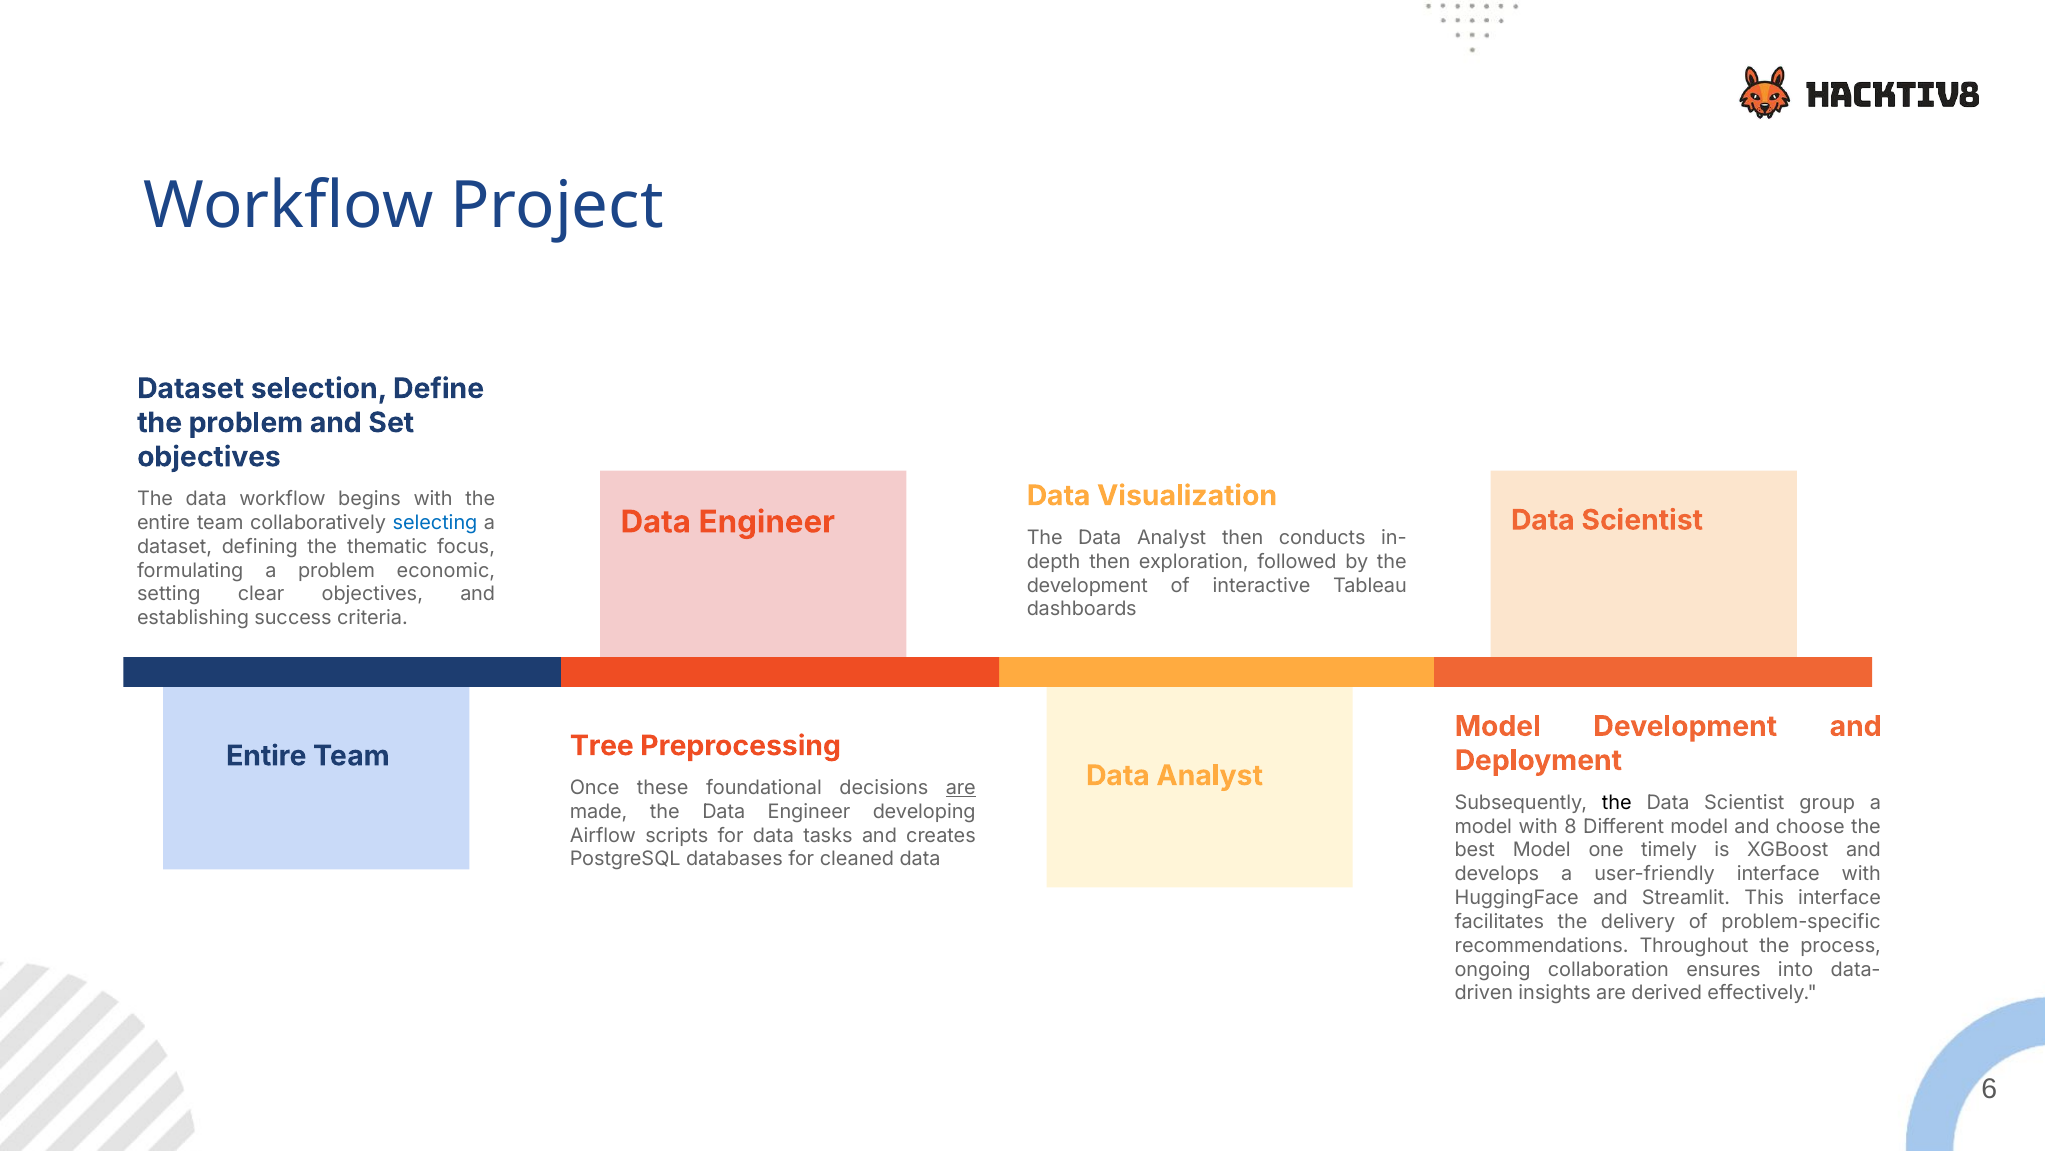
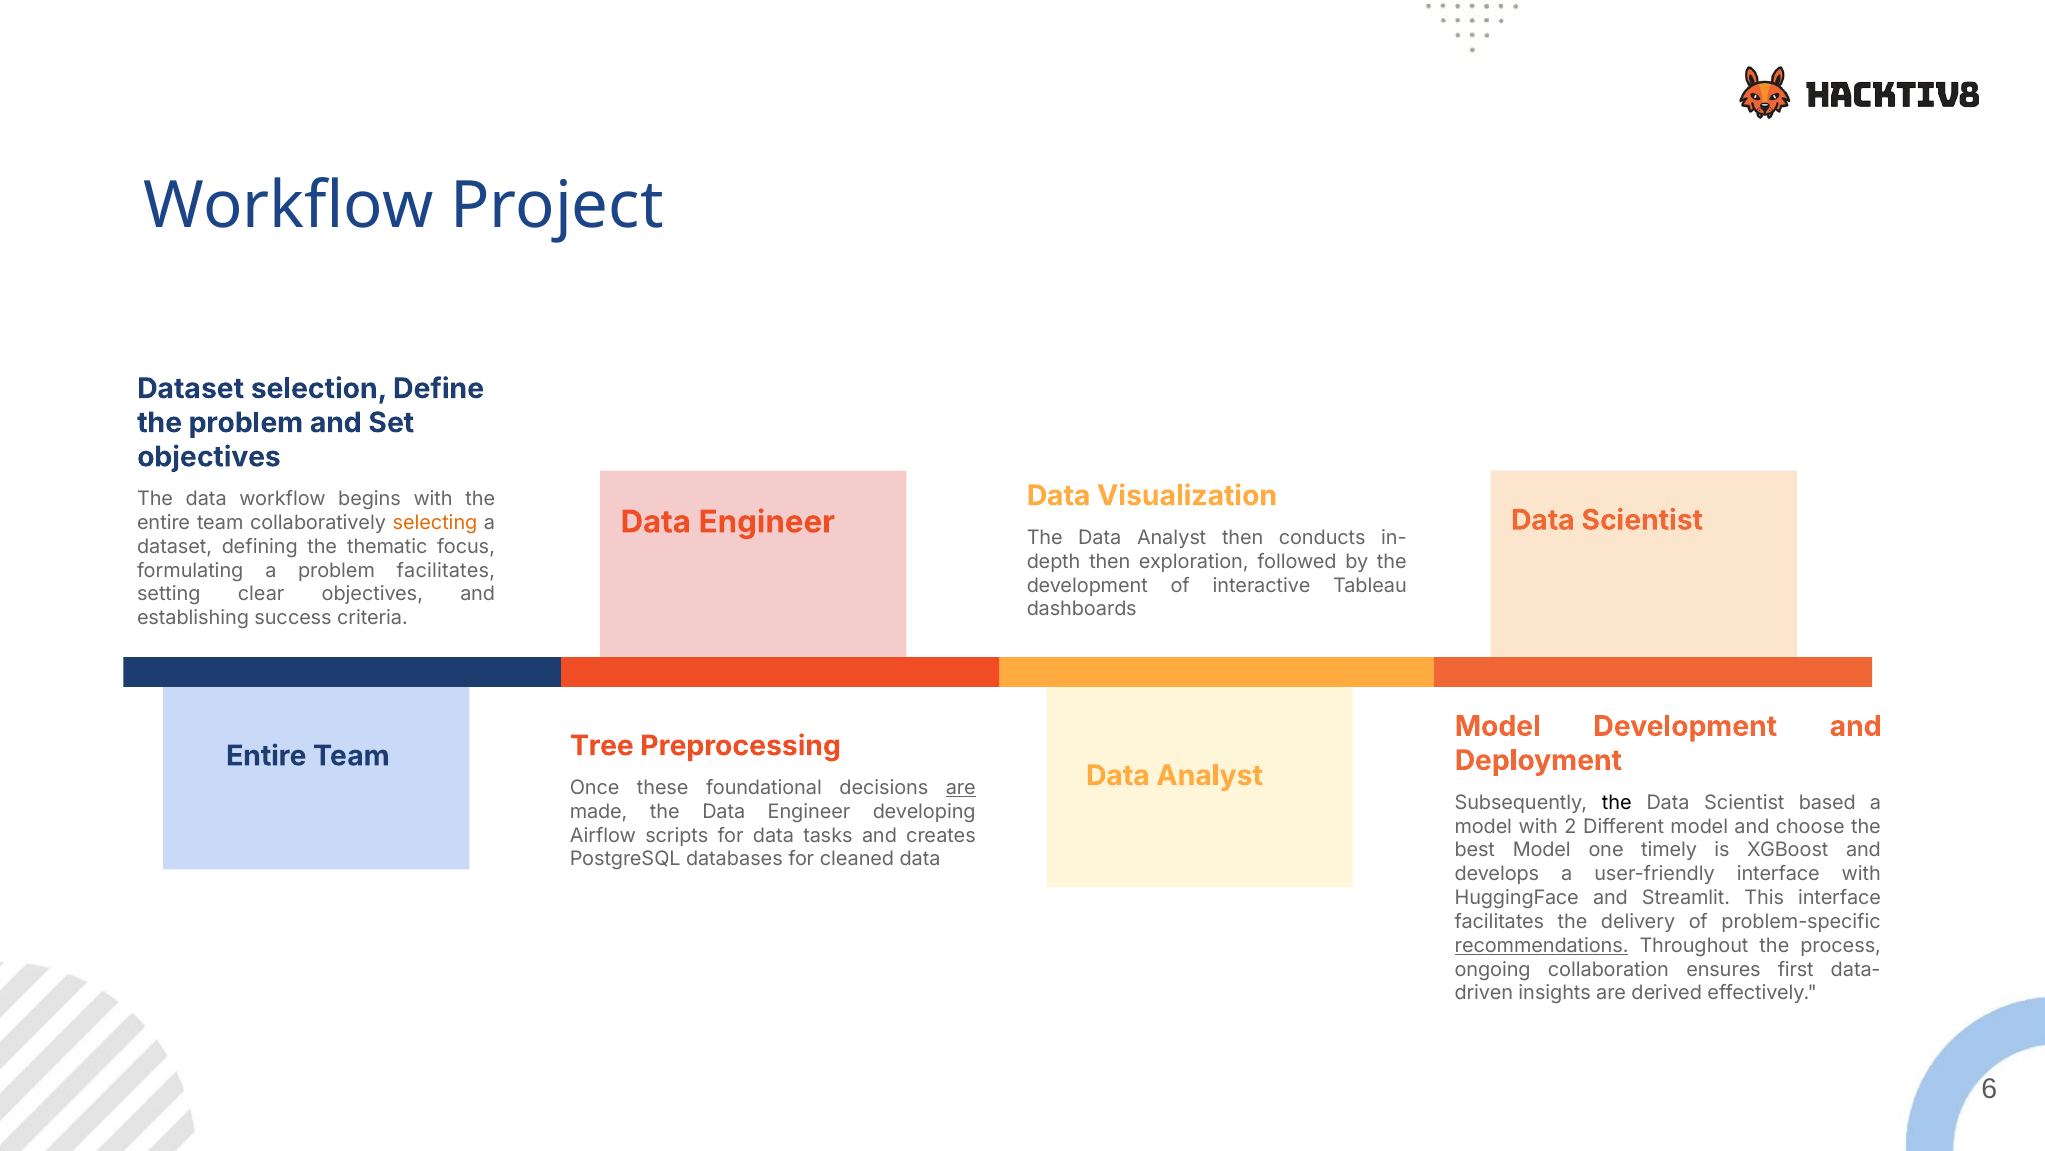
selecting colour: blue -> orange
problem economic: economic -> facilitates
group: group -> based
8: 8 -> 2
recommendations underline: none -> present
into: into -> first
